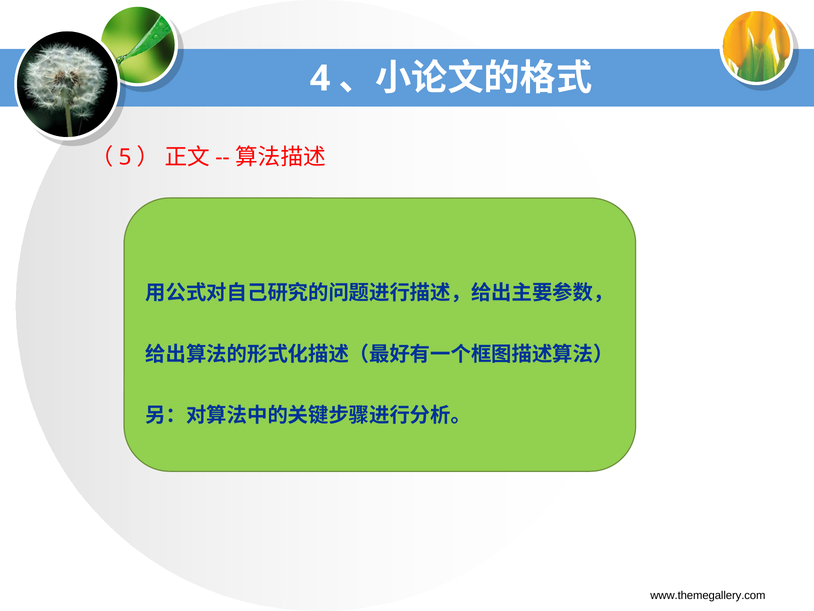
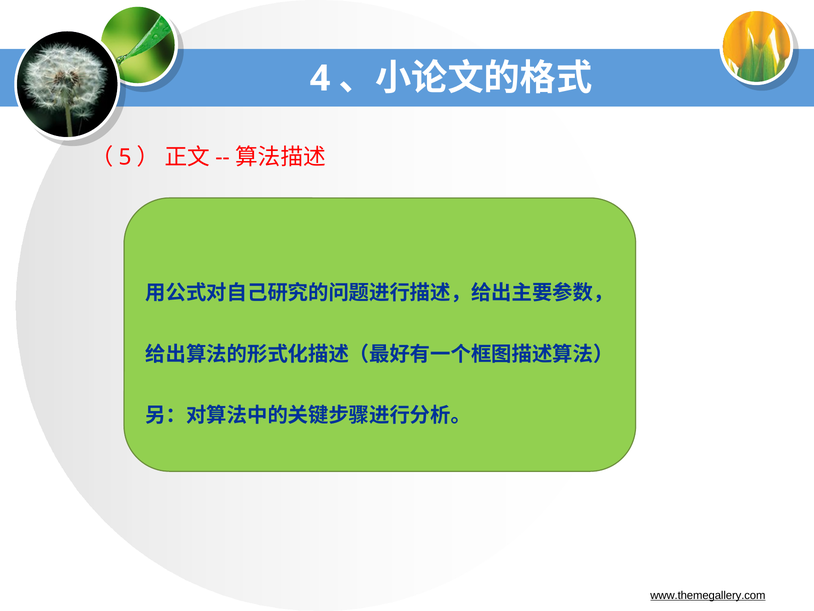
www.themegallery.com underline: none -> present
